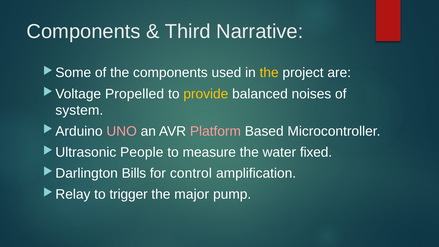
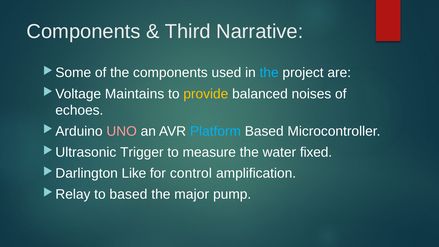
the at (269, 73) colour: yellow -> light blue
Propelled: Propelled -> Maintains
system: system -> echoes
Platform colour: pink -> light blue
People: People -> Trigger
Bills: Bills -> Like
to trigger: trigger -> based
